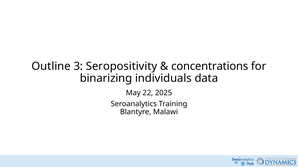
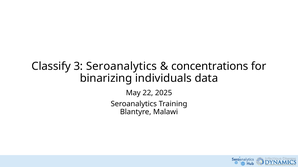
Outline: Outline -> Classify
3 Seropositivity: Seropositivity -> Seroanalytics
